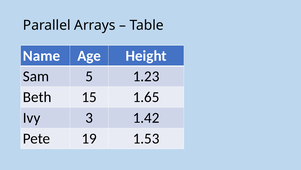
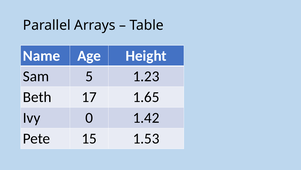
15: 15 -> 17
3: 3 -> 0
19: 19 -> 15
